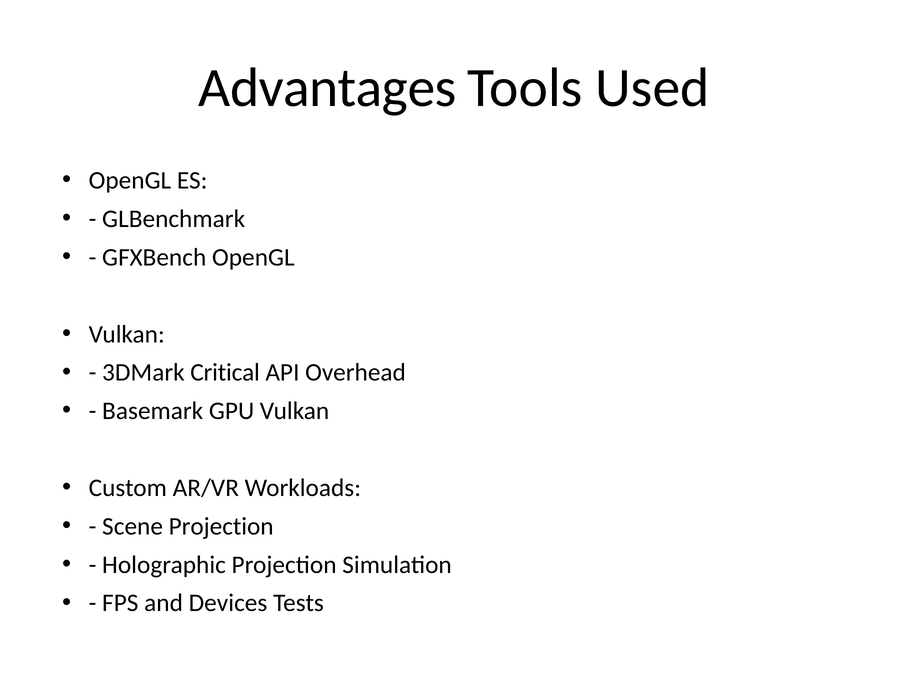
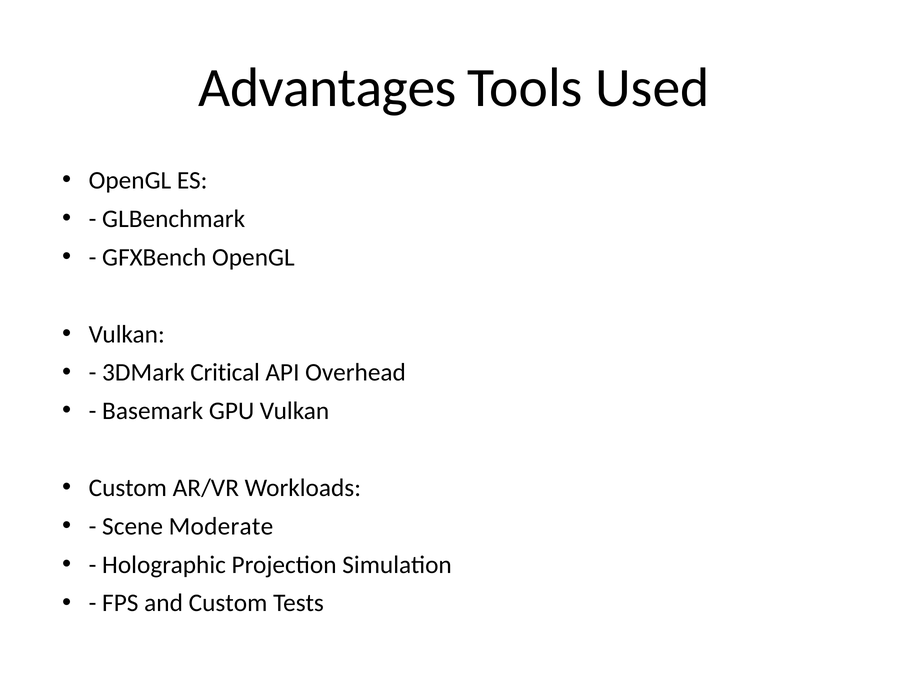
Scene Projection: Projection -> Moderate
and Devices: Devices -> Custom
